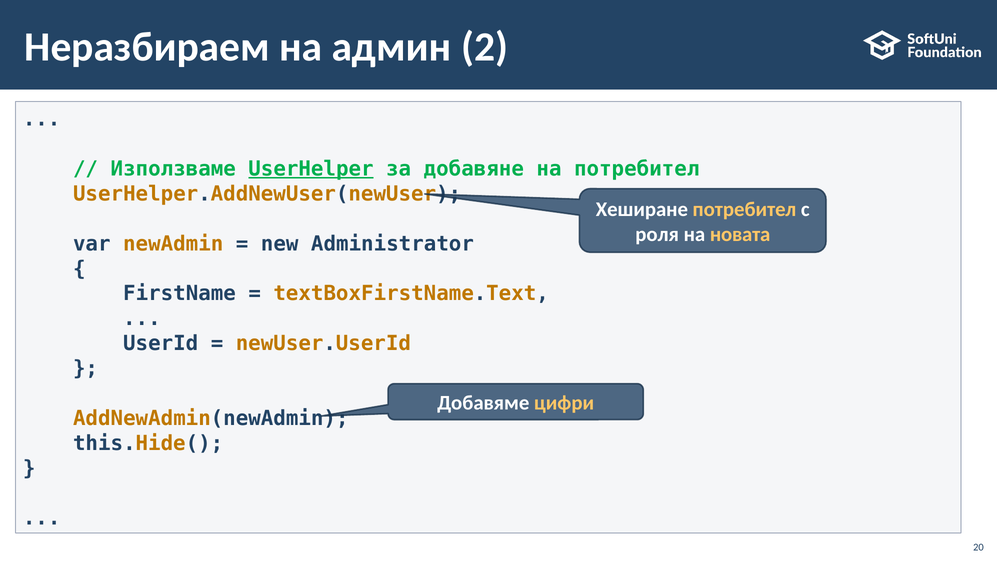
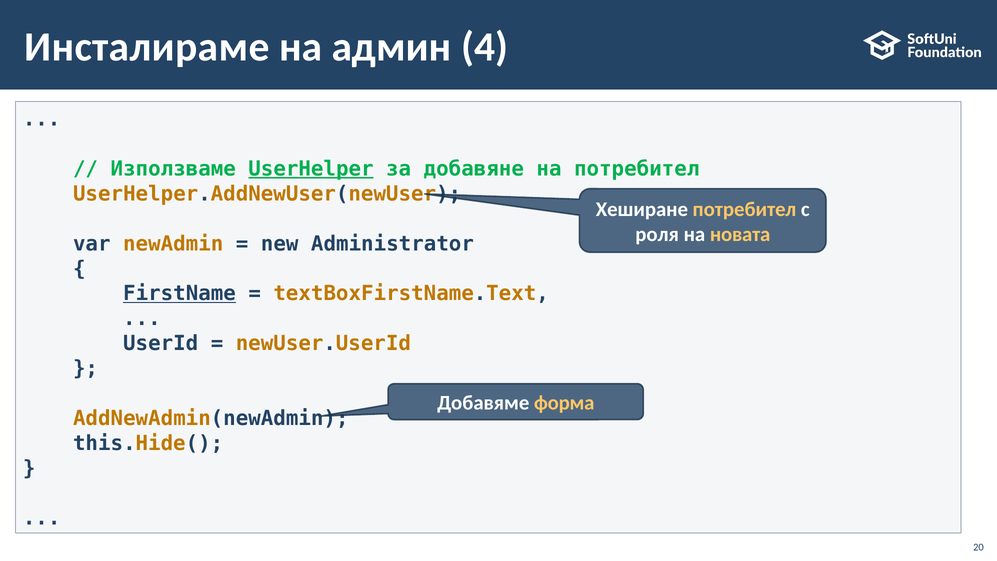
Неразбираем: Неразбираем -> Инсталираме
2: 2 -> 4
FirstName underline: none -> present
цифри: цифри -> форма
